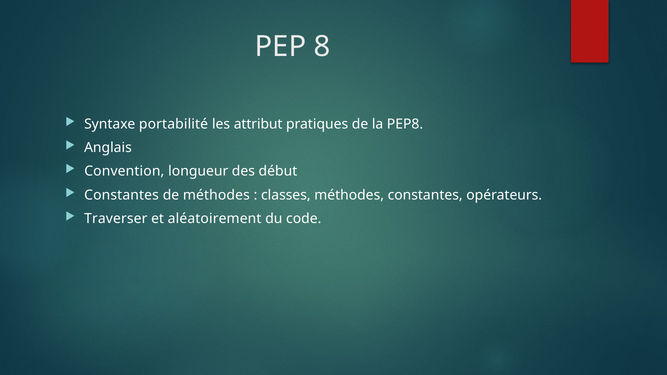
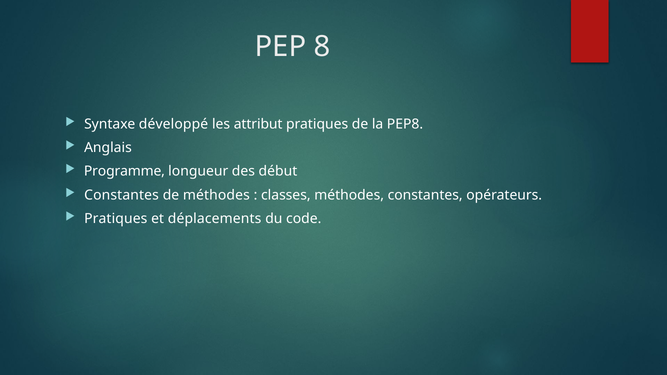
portabilité: portabilité -> développé
Convention: Convention -> Programme
Traverser at (116, 219): Traverser -> Pratiques
aléatoirement: aléatoirement -> déplacements
